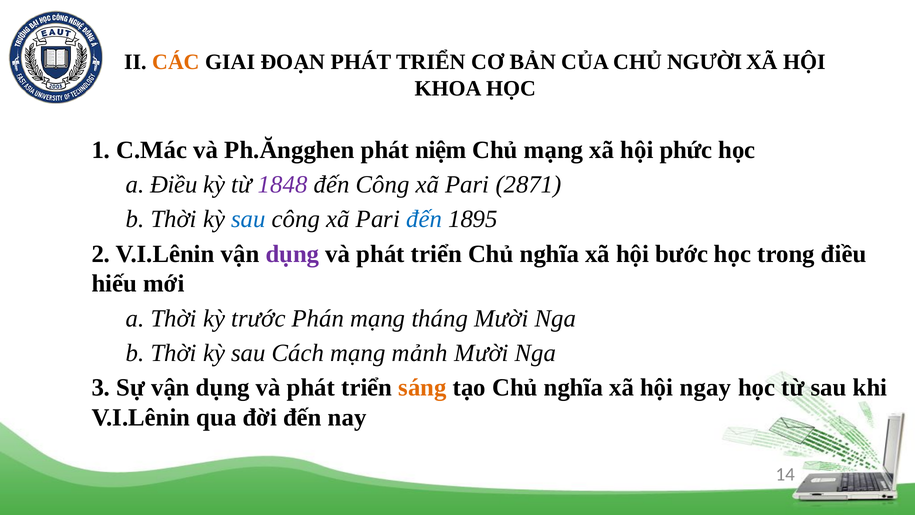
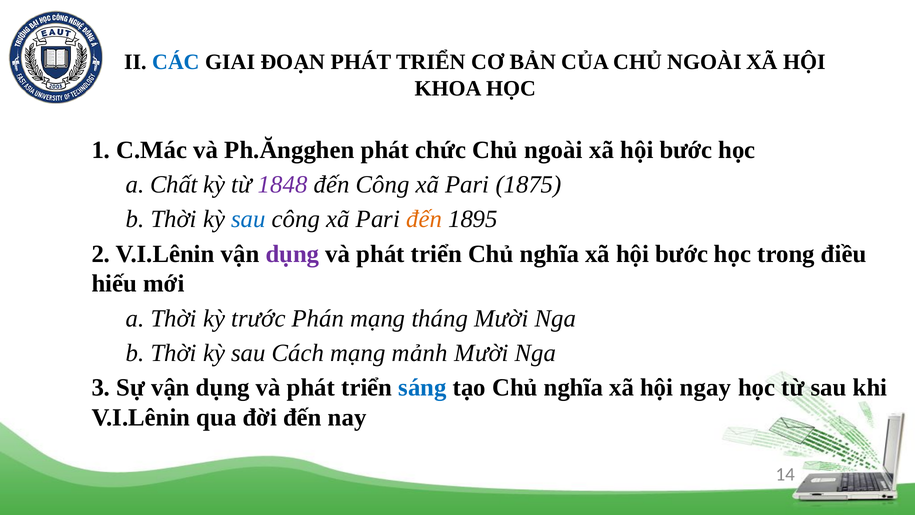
CÁC colour: orange -> blue
CỦA CHỦ NGƯỜI: NGƯỜI -> NGOÀI
niệm: niệm -> chức
mạng at (554, 150): mạng -> ngoài
phức at (686, 150): phức -> bước
a Điều: Điều -> Chất
2871: 2871 -> 1875
đến at (424, 219) colour: blue -> orange
sáng colour: orange -> blue
